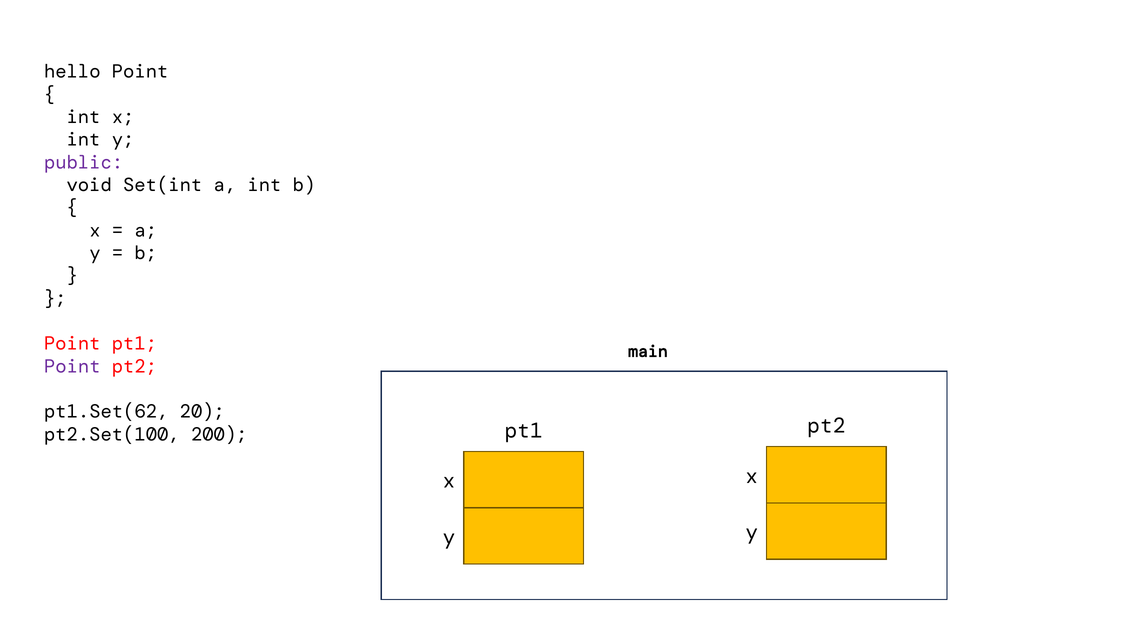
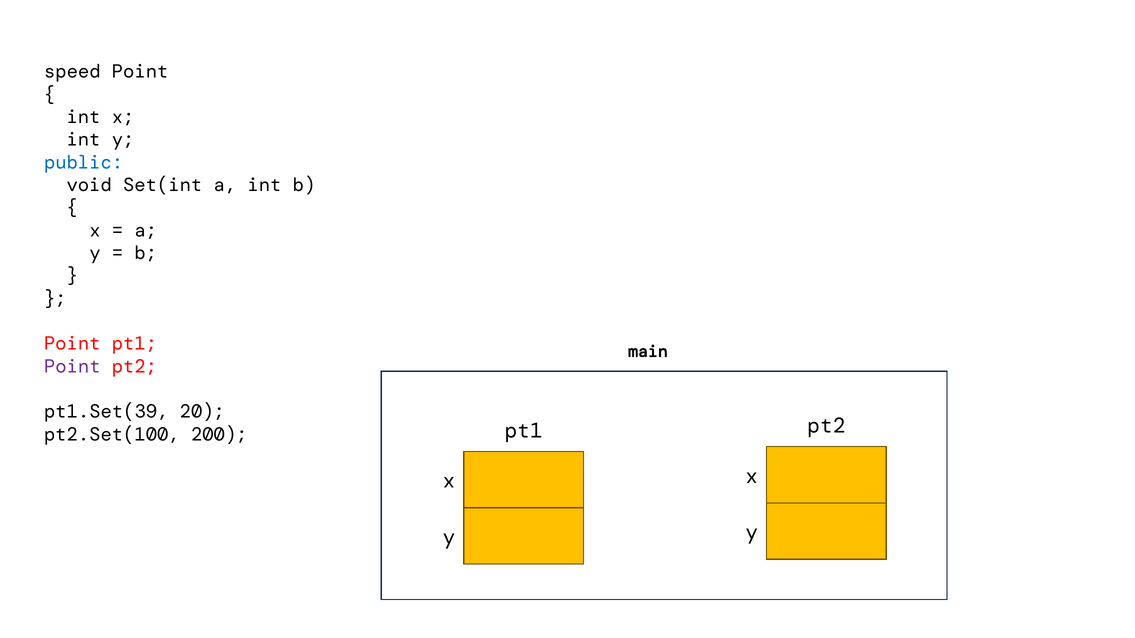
hello: hello -> speed
public colour: purple -> blue
pt1.Set(62: pt1.Set(62 -> pt1.Set(39
